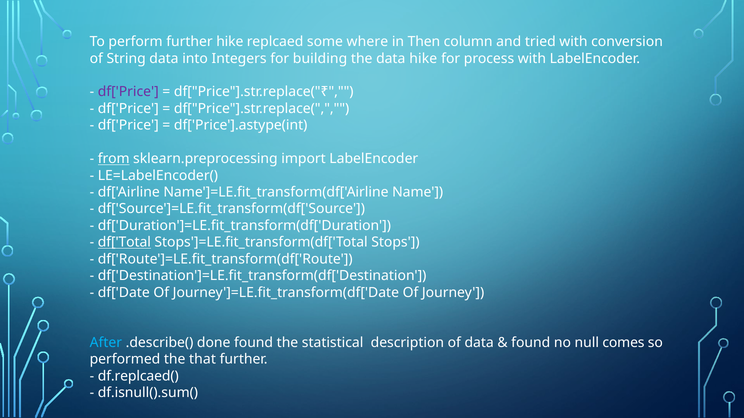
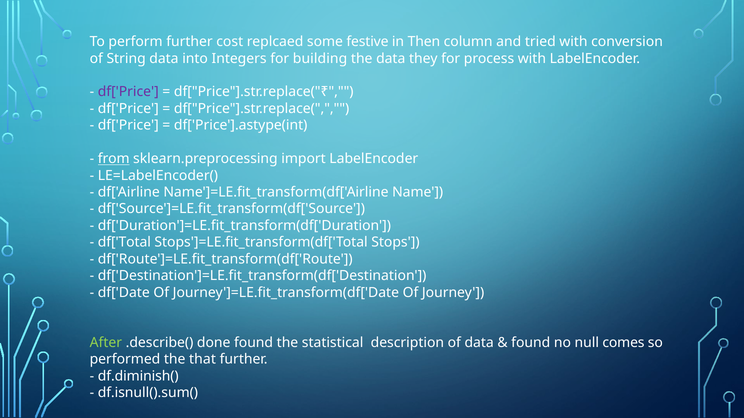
further hike: hike -> cost
where: where -> festive
data hike: hike -> they
df['Total underline: present -> none
After colour: light blue -> light green
df.replcaed(: df.replcaed( -> df.diminish(
